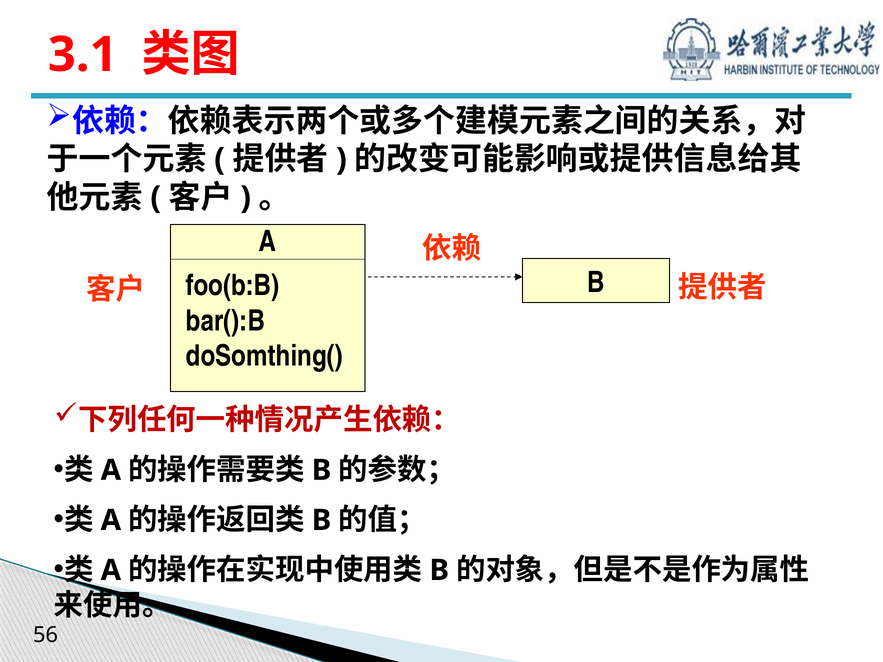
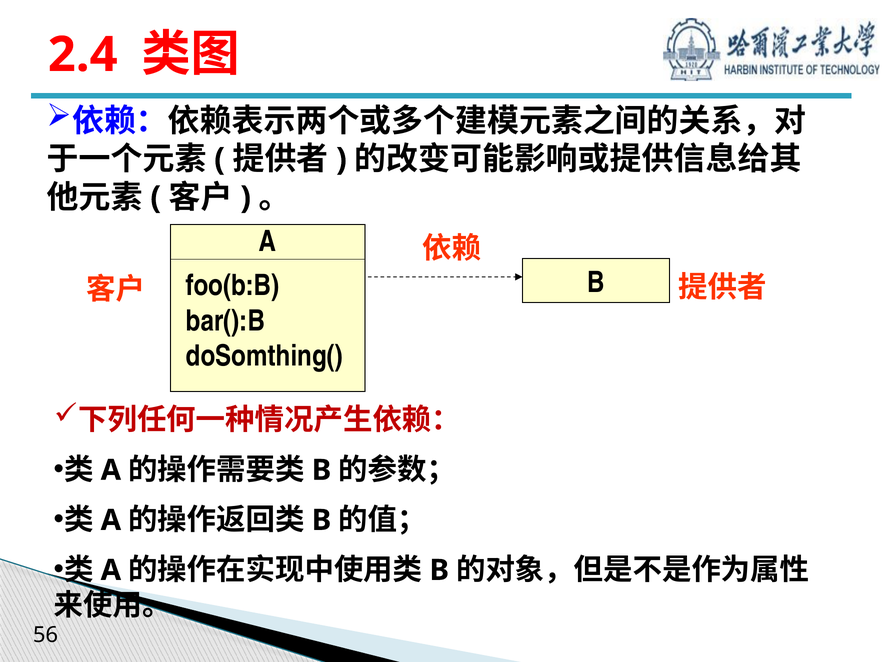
3.1: 3.1 -> 2.4
